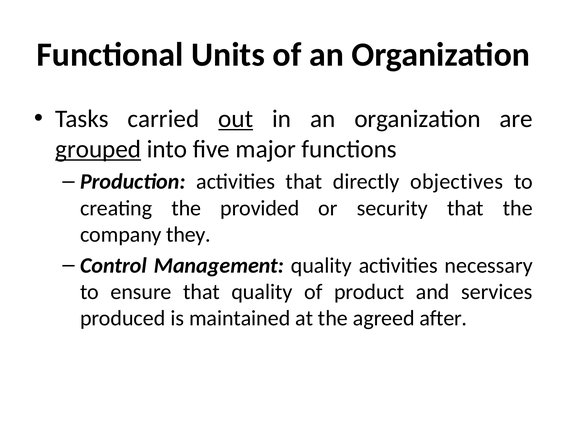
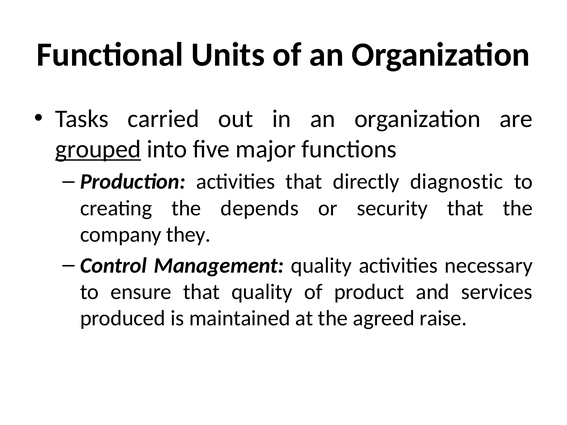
out underline: present -> none
objectives: objectives -> diagnostic
provided: provided -> depends
after: after -> raise
